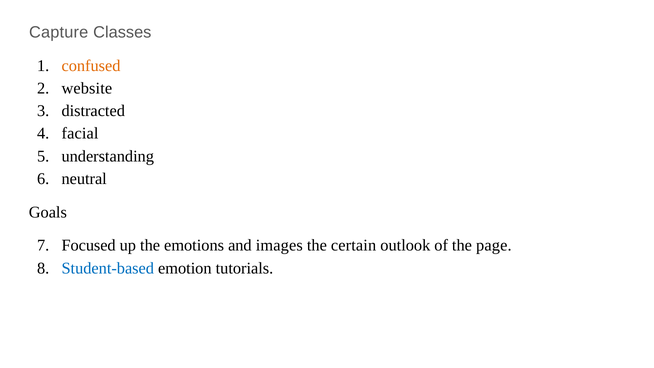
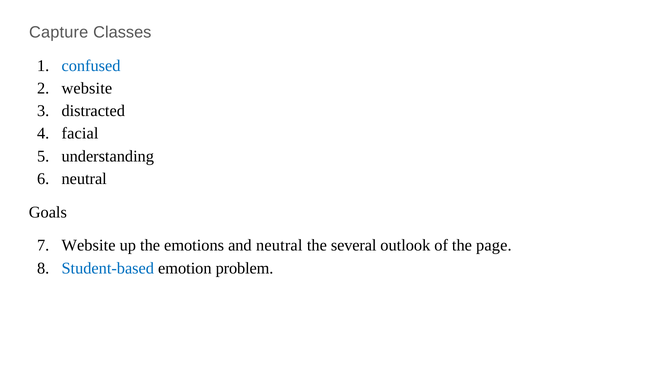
confused colour: orange -> blue
Focused at (89, 246): Focused -> Website
and images: images -> neutral
certain: certain -> several
tutorials: tutorials -> problem
